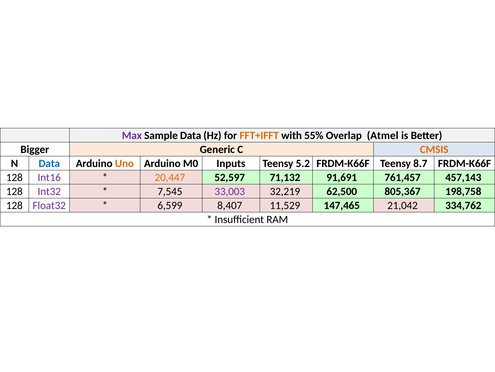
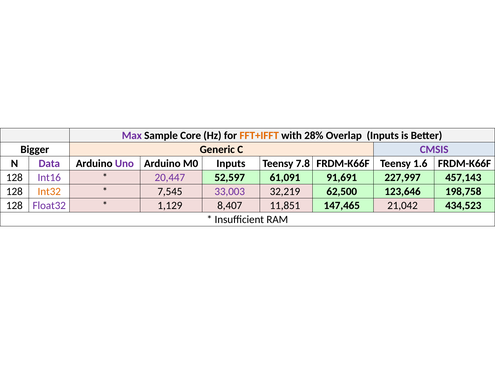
Sample Data: Data -> Core
55%: 55% -> 28%
Overlap Atmel: Atmel -> Inputs
CMSIS colour: orange -> purple
Data at (49, 163) colour: blue -> purple
Uno colour: orange -> purple
5.2: 5.2 -> 7.8
8.7: 8.7 -> 1.6
20,447 colour: orange -> purple
71,132: 71,132 -> 61,091
761,457: 761,457 -> 227,997
Int32 colour: purple -> orange
805,367: 805,367 -> 123,646
6,599: 6,599 -> 1,129
11,529: 11,529 -> 11,851
334,762: 334,762 -> 434,523
